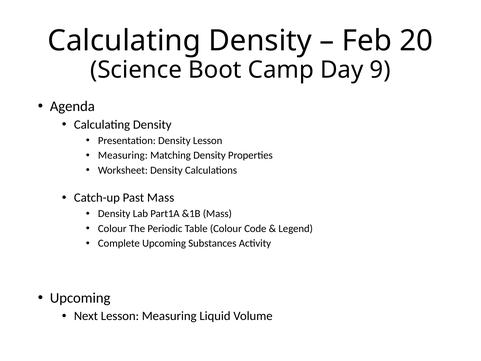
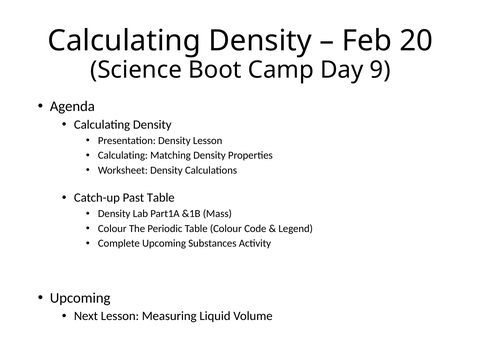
Measuring at (123, 155): Measuring -> Calculating
Past Mass: Mass -> Table
